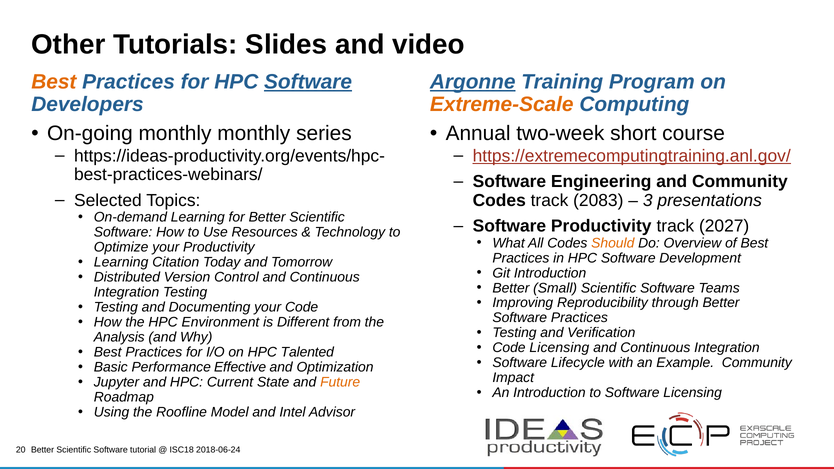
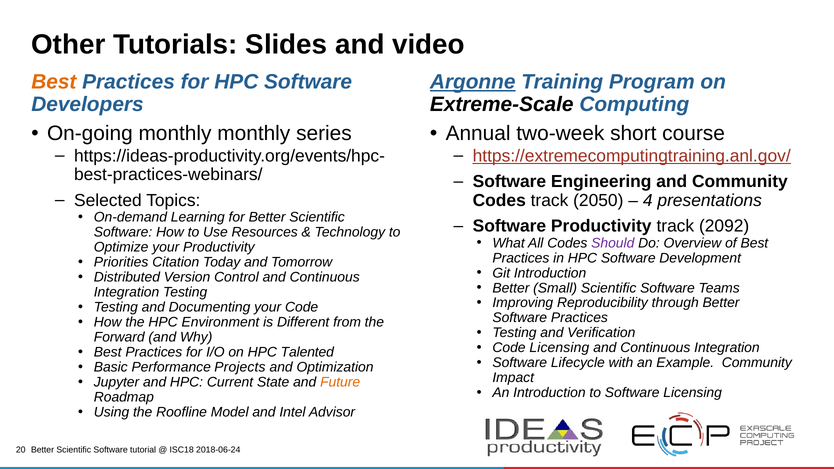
Software at (308, 82) underline: present -> none
Extreme-Scale colour: orange -> black
2083: 2083 -> 2050
3: 3 -> 4
2027: 2027 -> 2092
Should colour: orange -> purple
Learning at (121, 262): Learning -> Priorities
Analysis: Analysis -> Forward
Effective: Effective -> Projects
